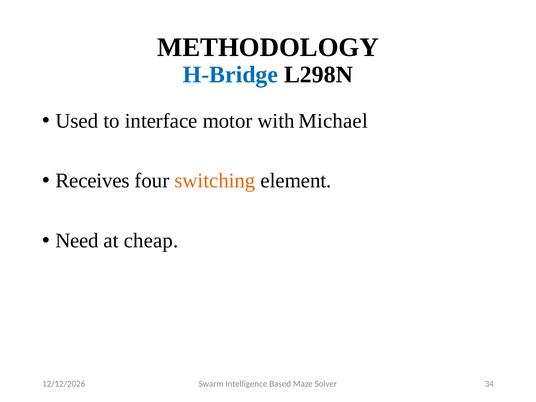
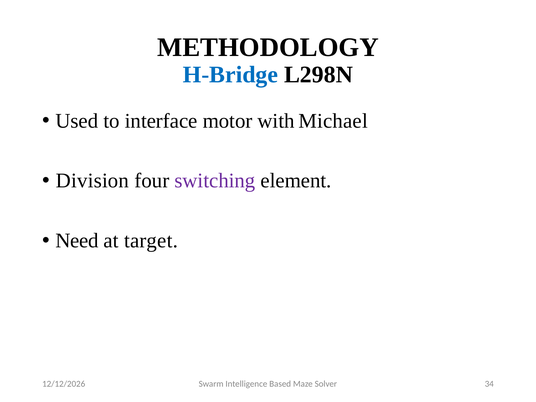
Receives: Receives -> Division
switching colour: orange -> purple
cheap: cheap -> target
